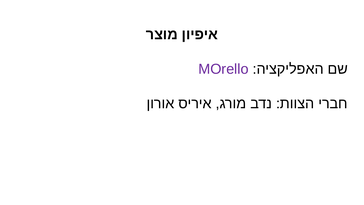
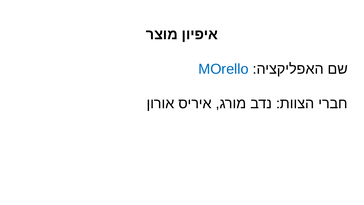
MOrello colour: purple -> blue
